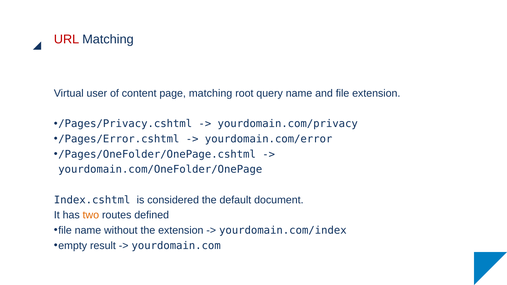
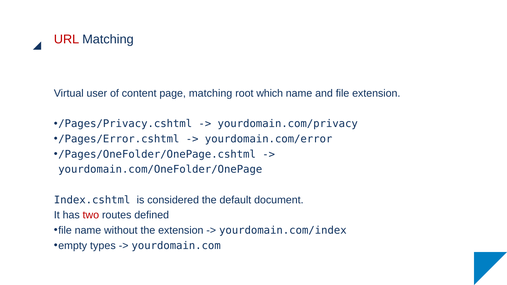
query: query -> which
two colour: orange -> red
result: result -> types
